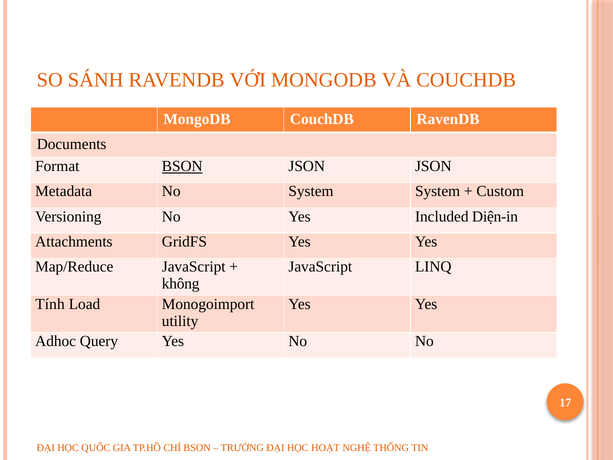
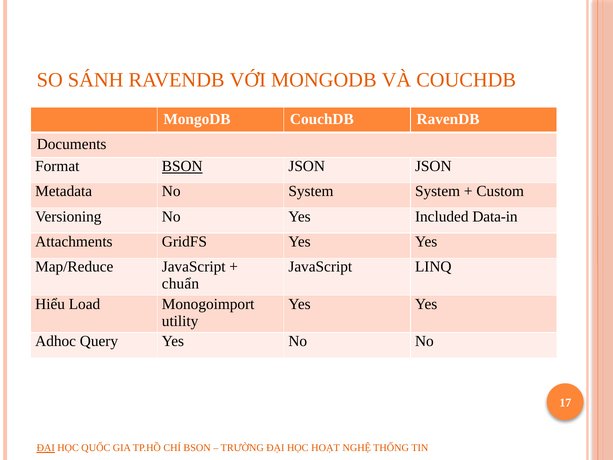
Diện-in: Diện-in -> Data-in
không: không -> chuẩn
Tính: Tính -> Hiểu
ĐẠI at (46, 448) underline: none -> present
